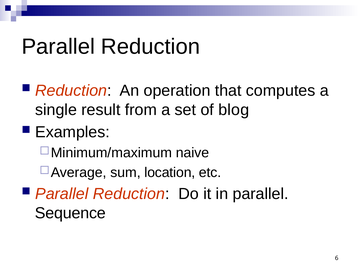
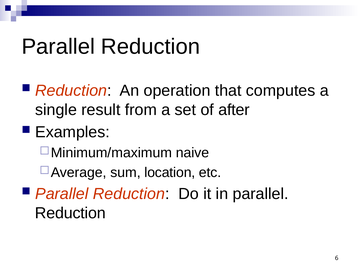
blog: blog -> after
Sequence at (70, 213): Sequence -> Reduction
